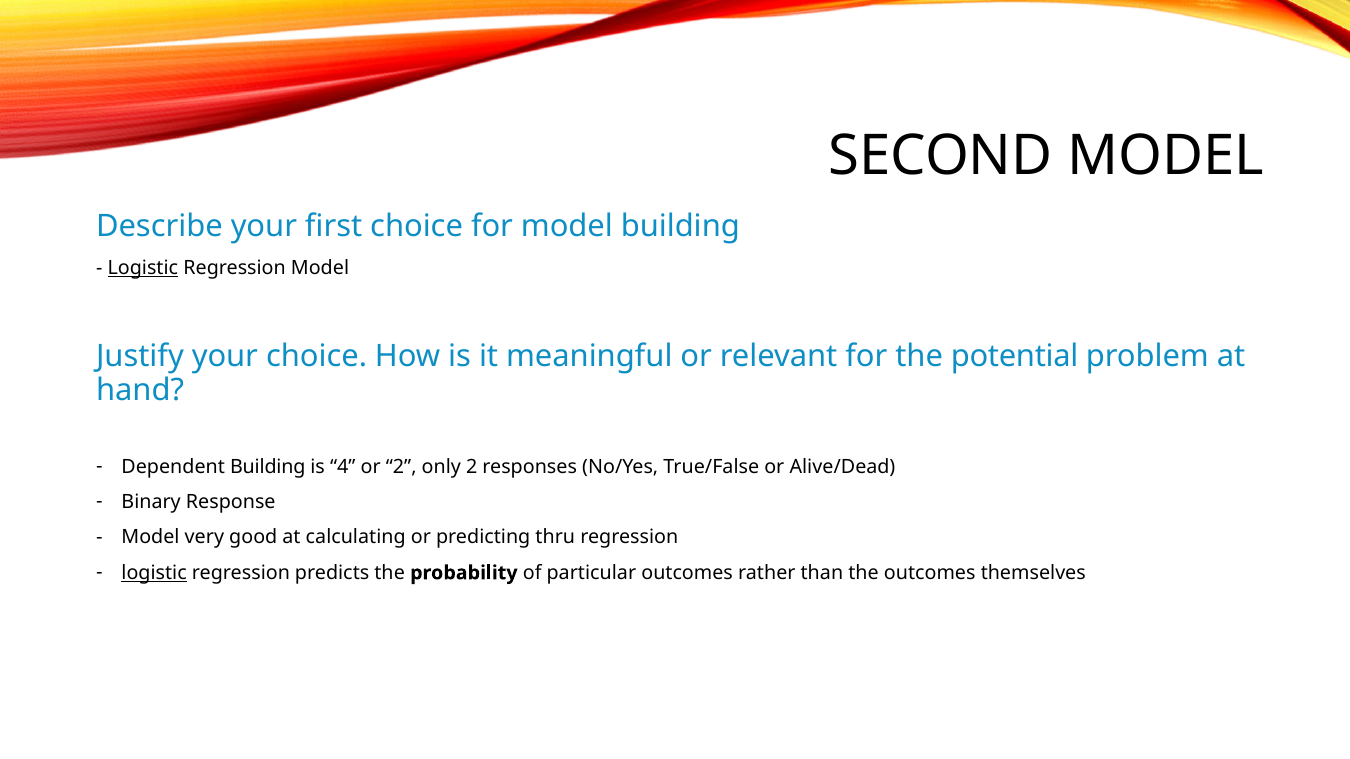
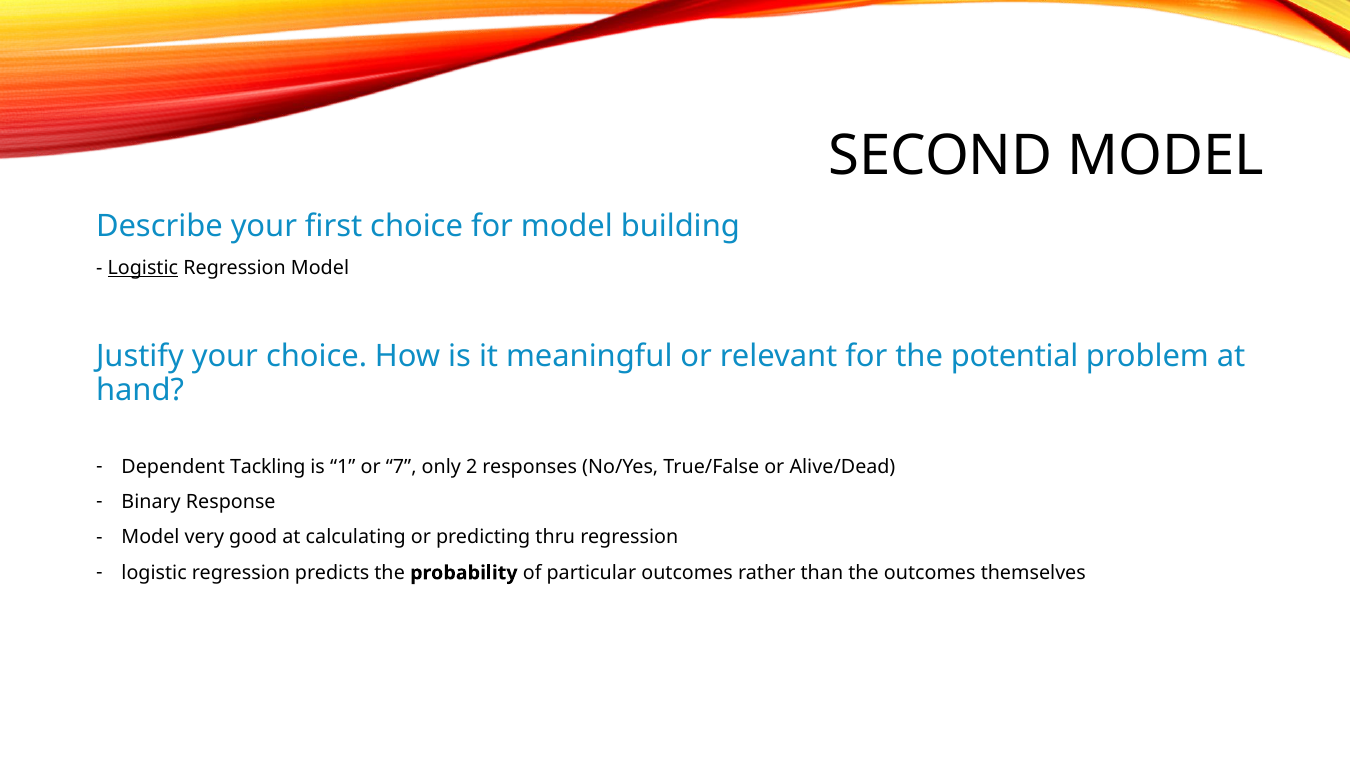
Dependent Building: Building -> Tackling
4: 4 -> 1
or 2: 2 -> 7
logistic at (154, 573) underline: present -> none
